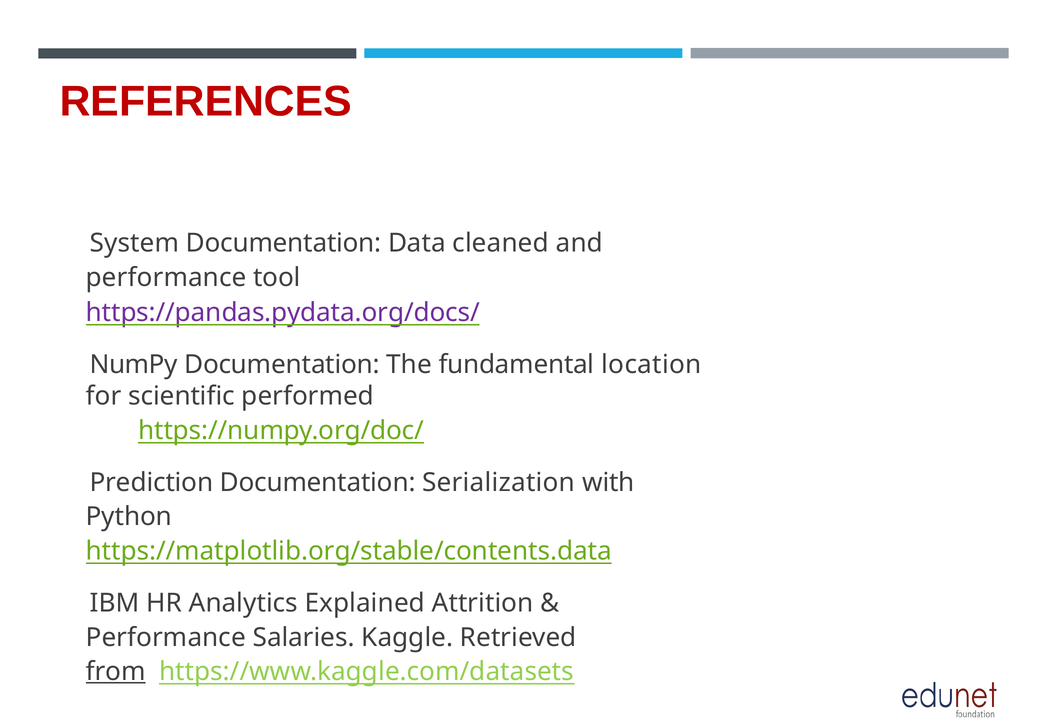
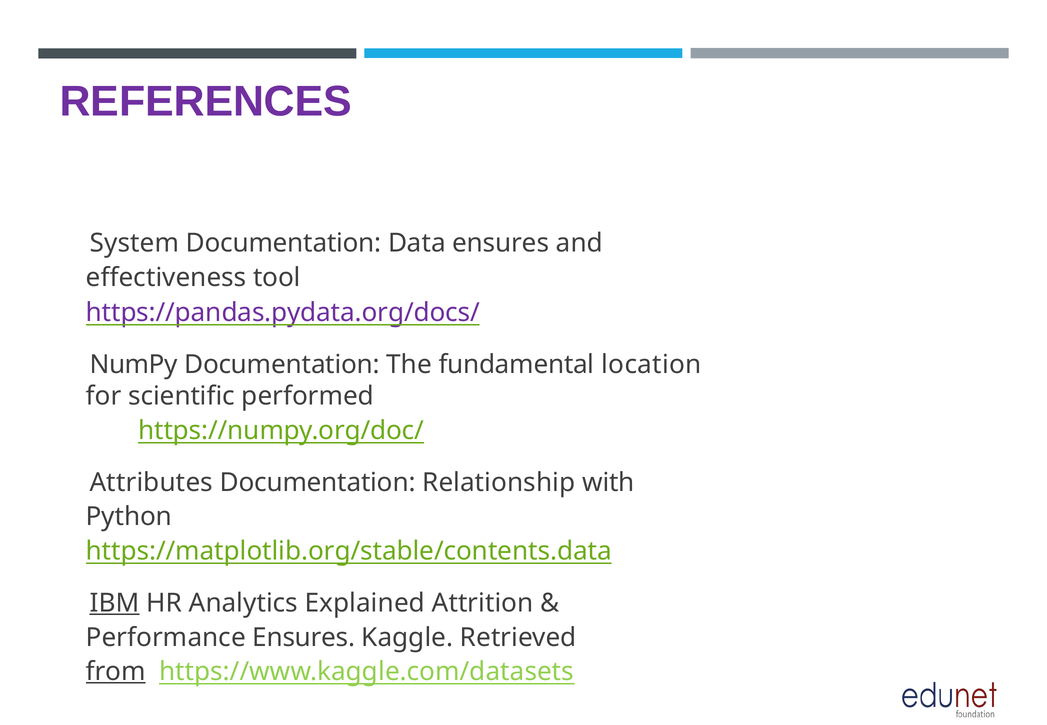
REFERENCES colour: red -> purple
Data cleaned: cleaned -> ensures
performance at (166, 278): performance -> effectiveness
Prediction: Prediction -> Attributes
Serialization: Serialization -> Relationship
IBM underline: none -> present
Performance Salaries: Salaries -> Ensures
